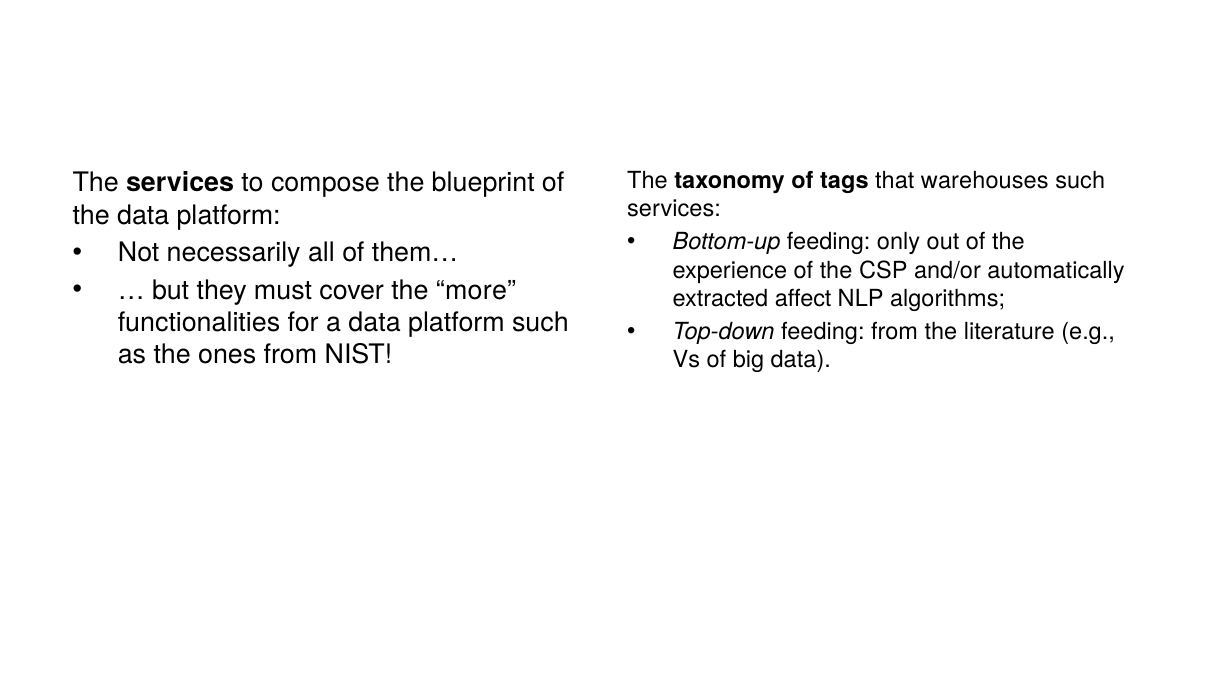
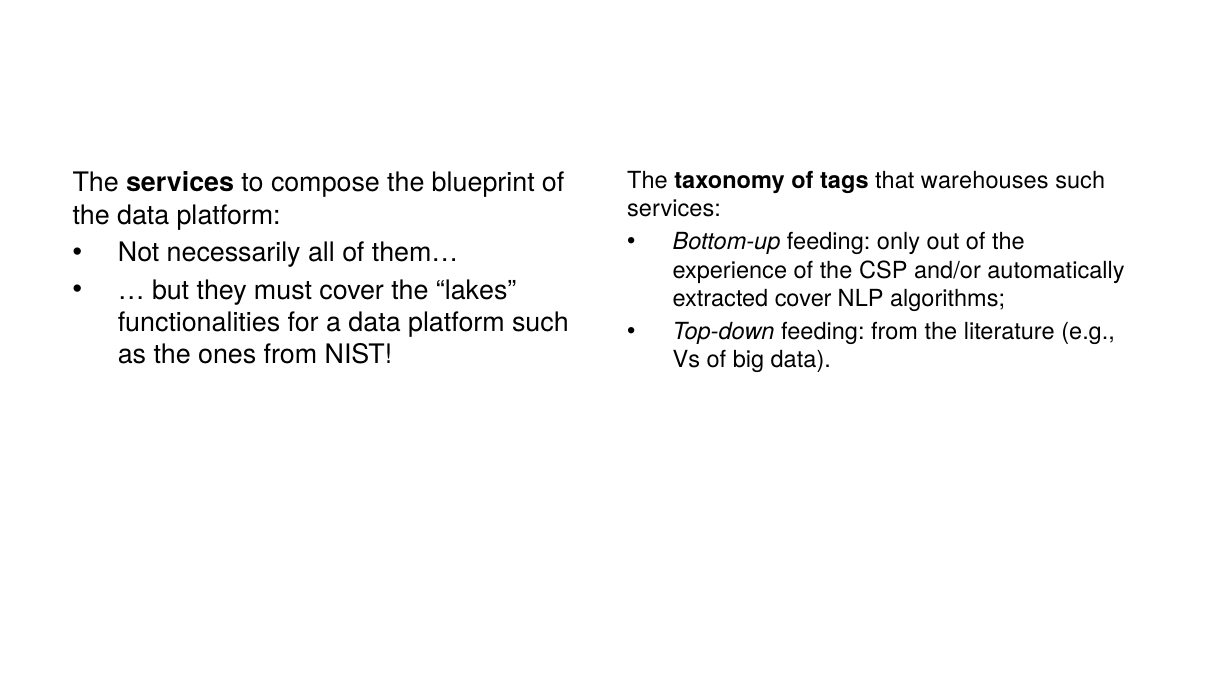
more: more -> lakes
extracted affect: affect -> cover
